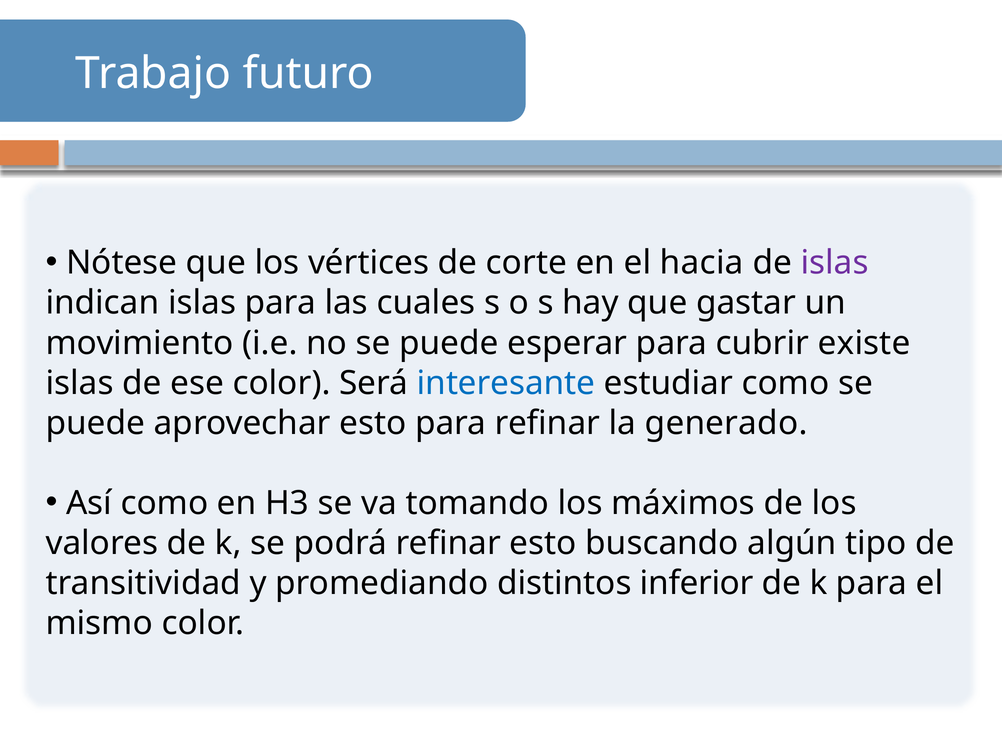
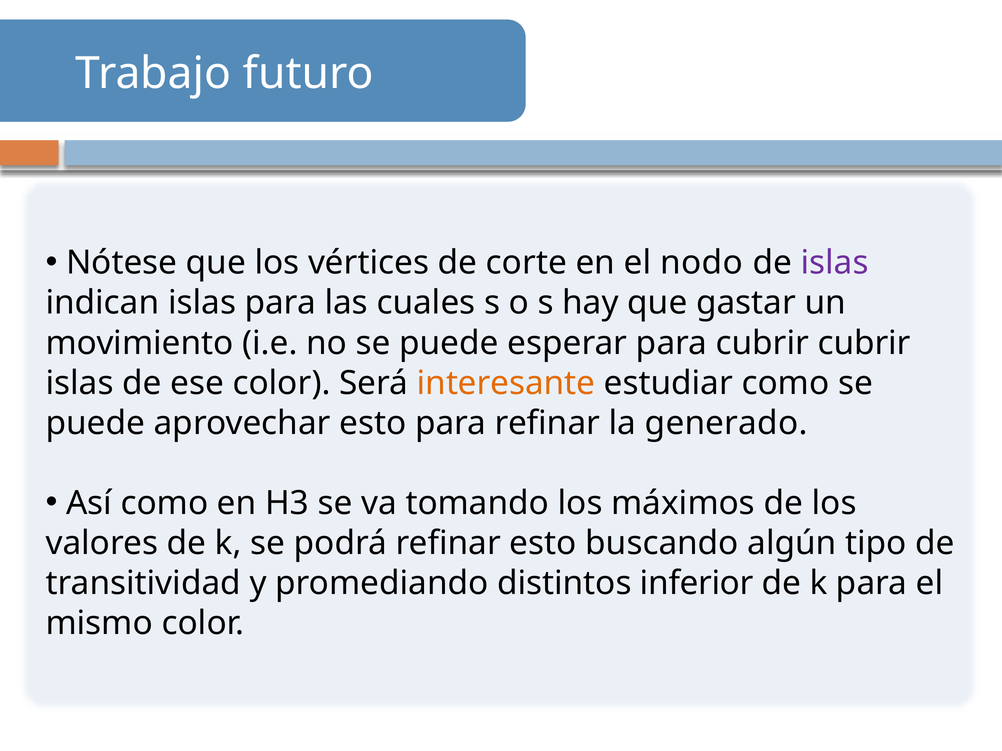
hacia: hacia -> nodo
cubrir existe: existe -> cubrir
interesante colour: blue -> orange
